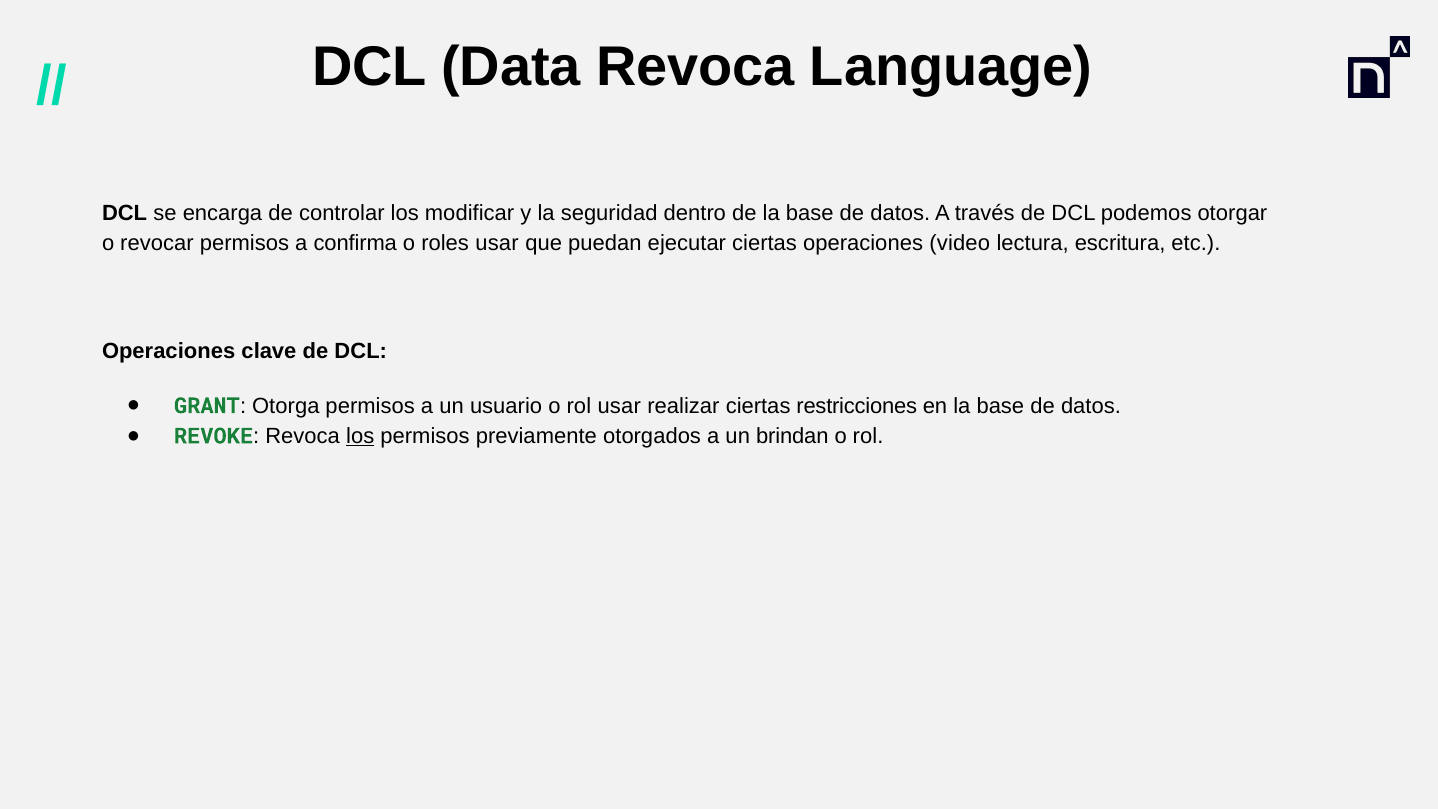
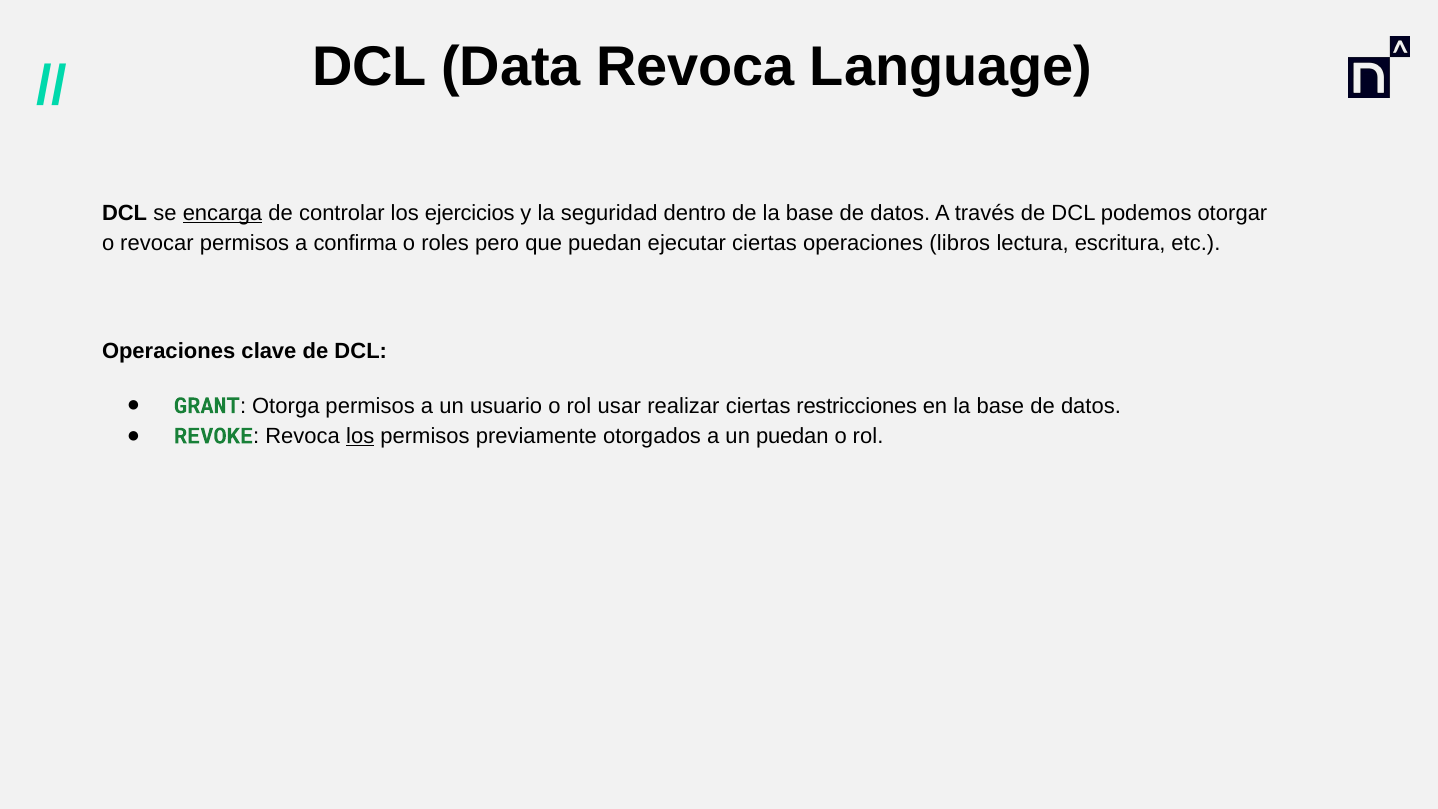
encarga underline: none -> present
modificar: modificar -> ejercicios
roles usar: usar -> pero
video: video -> libros
un brindan: brindan -> puedan
